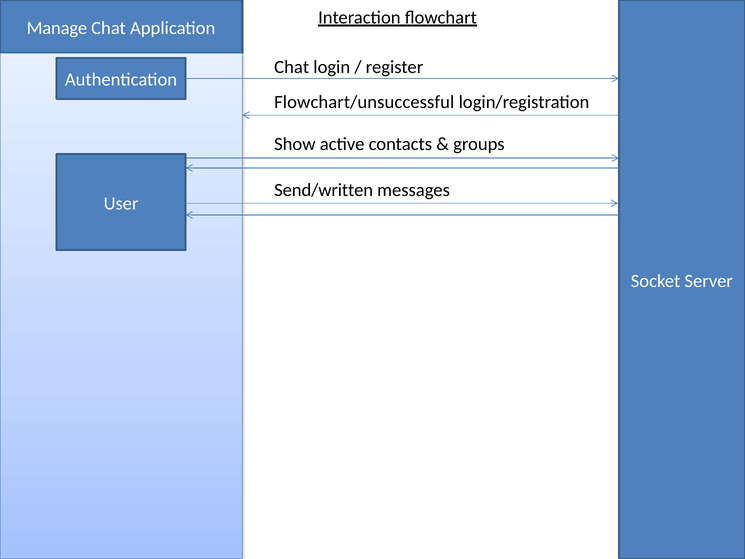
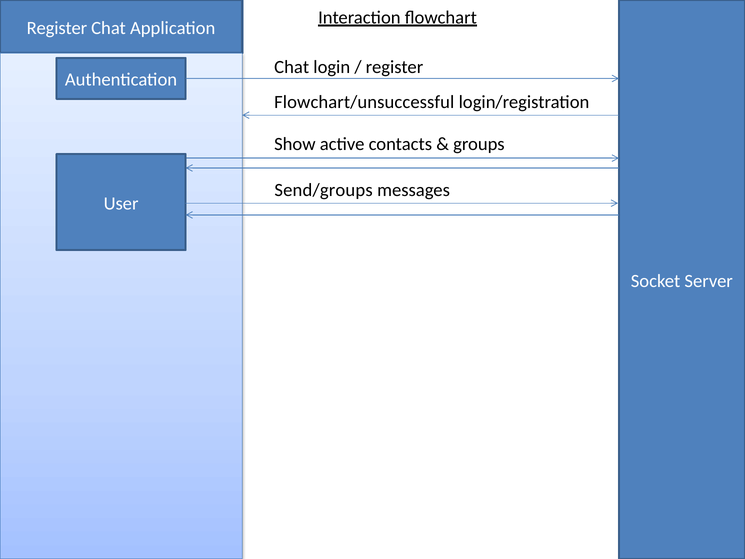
Manage at (57, 28): Manage -> Register
Send/written: Send/written -> Send/groups
